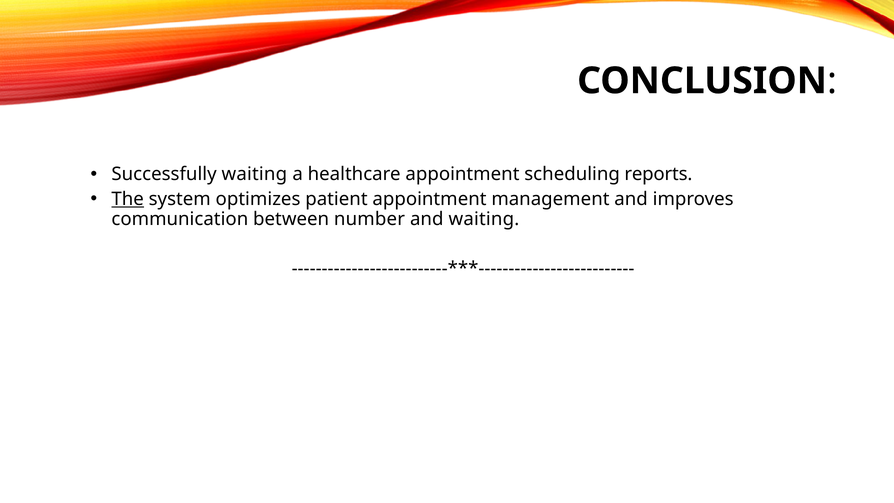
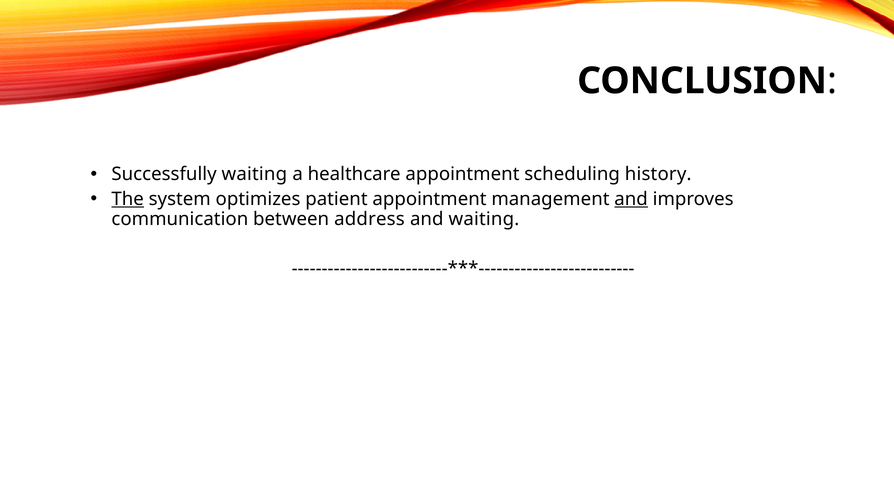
reports: reports -> history
and at (631, 199) underline: none -> present
number: number -> address
